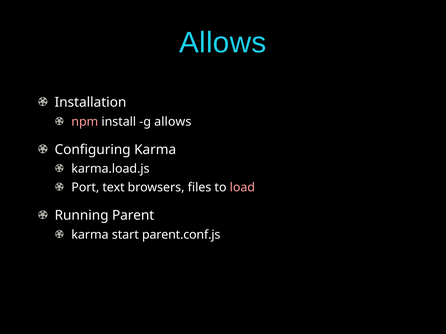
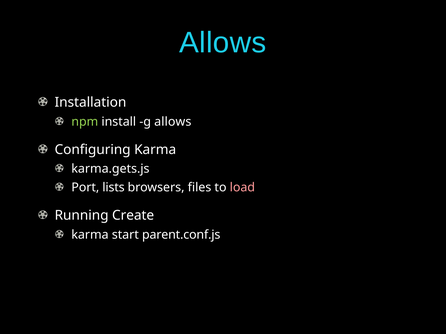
npm colour: pink -> light green
karma.load.js: karma.load.js -> karma.gets.js
text: text -> lists
Parent: Parent -> Create
